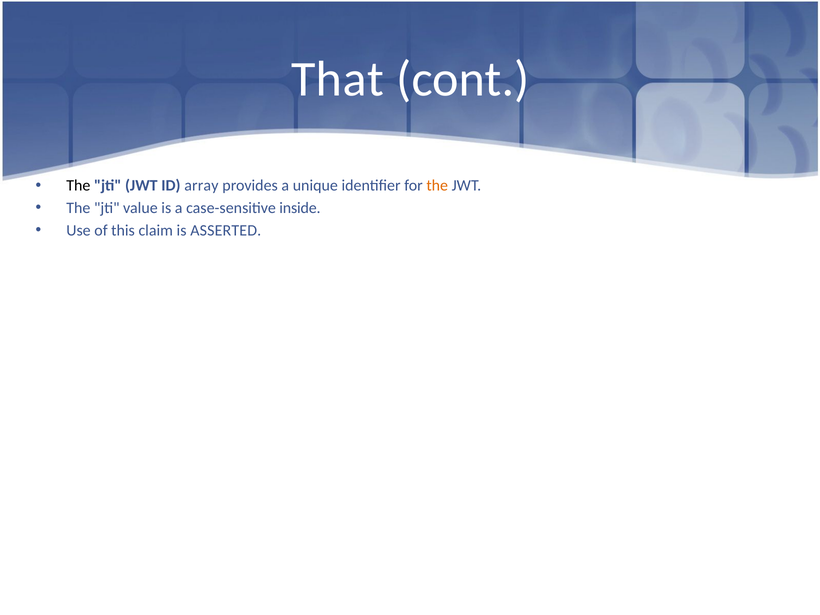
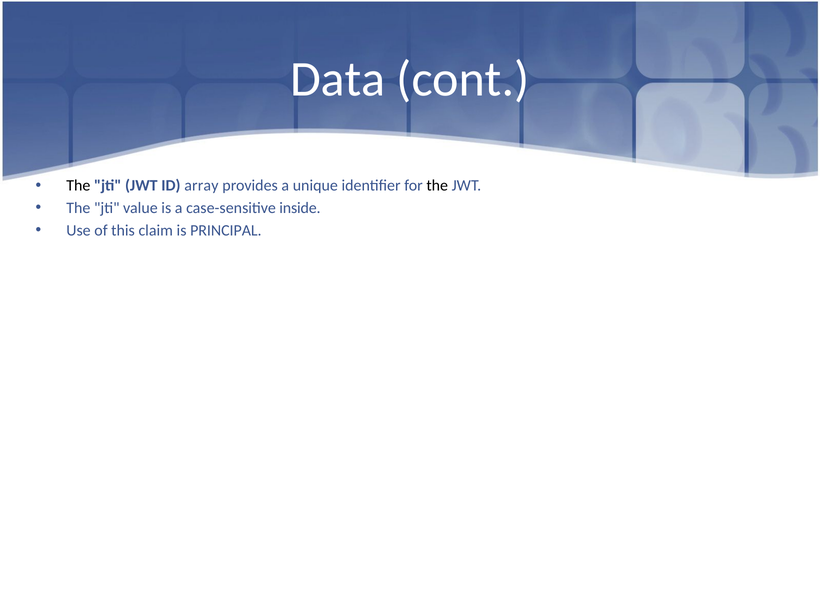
That: That -> Data
the at (437, 186) colour: orange -> black
ASSERTED: ASSERTED -> PRINCIPAL
